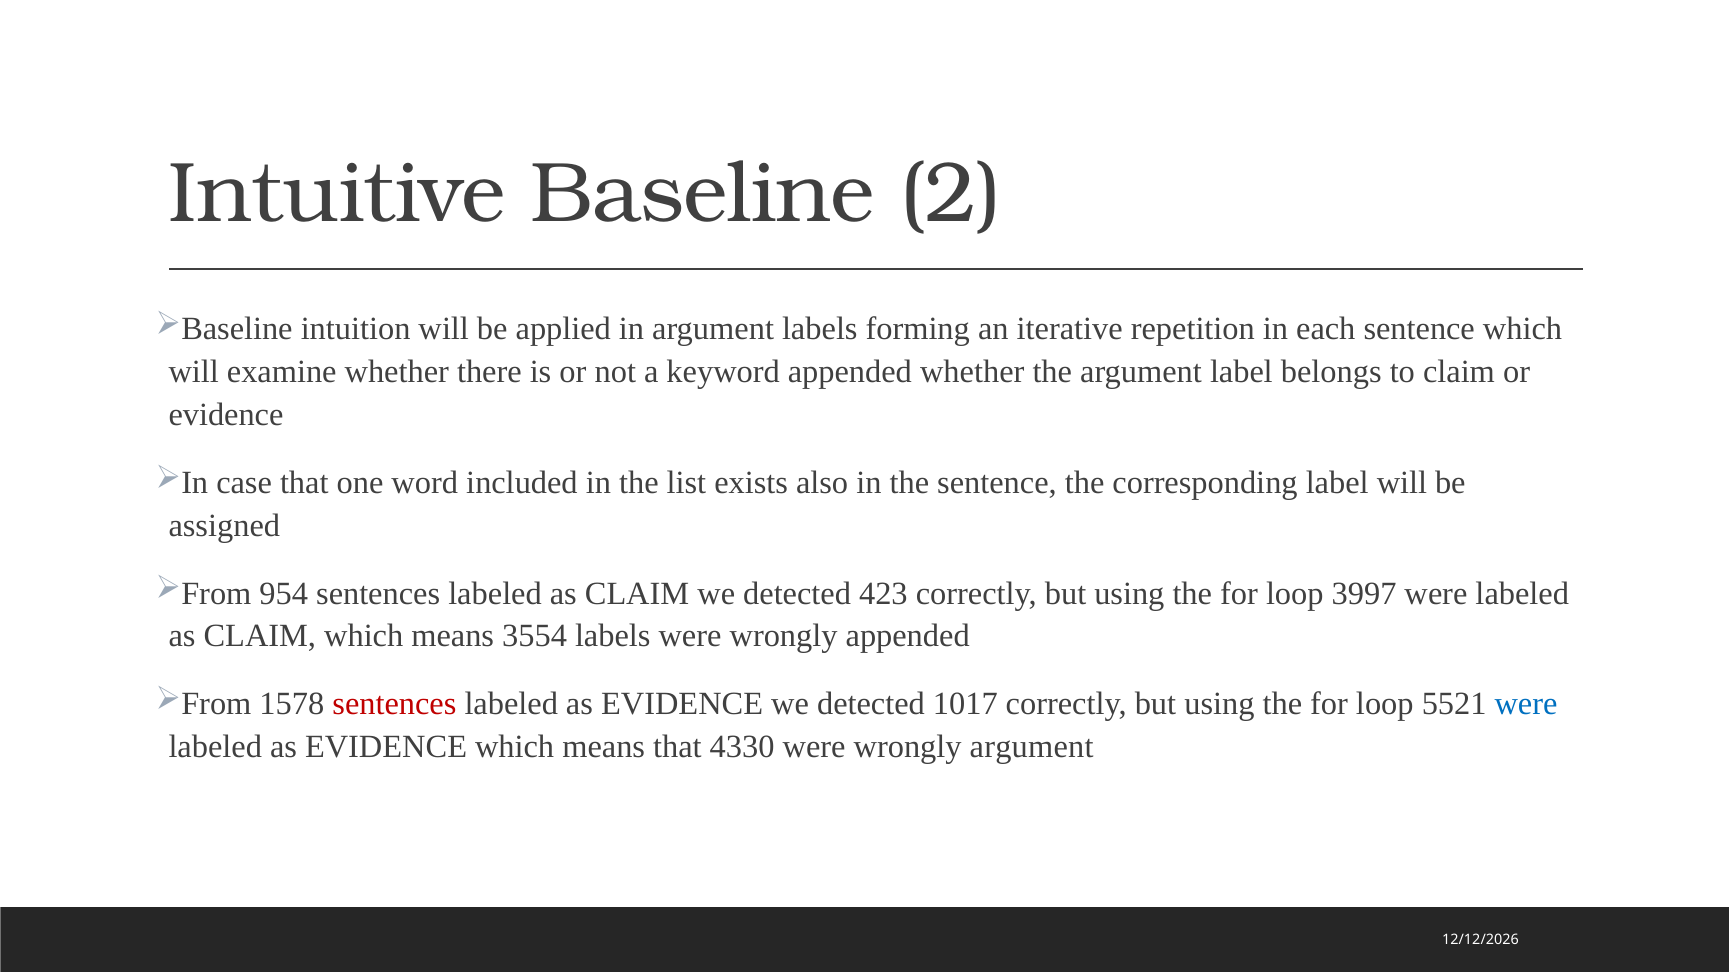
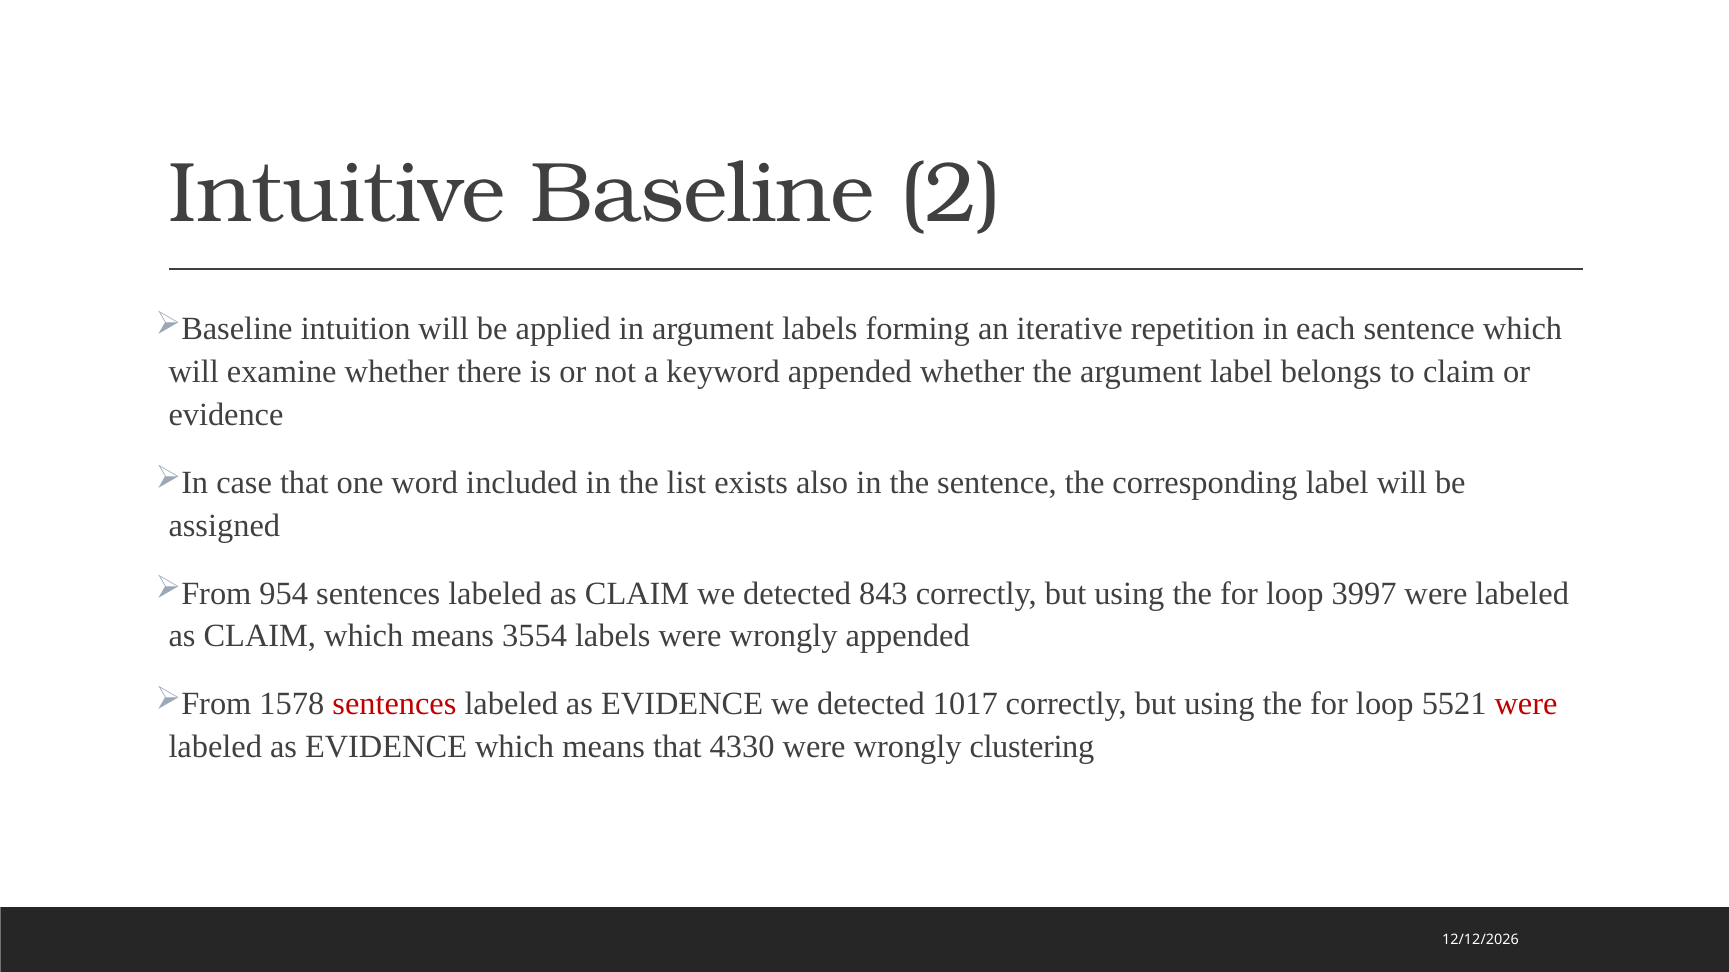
423: 423 -> 843
were at (1526, 705) colour: blue -> red
wrongly argument: argument -> clustering
